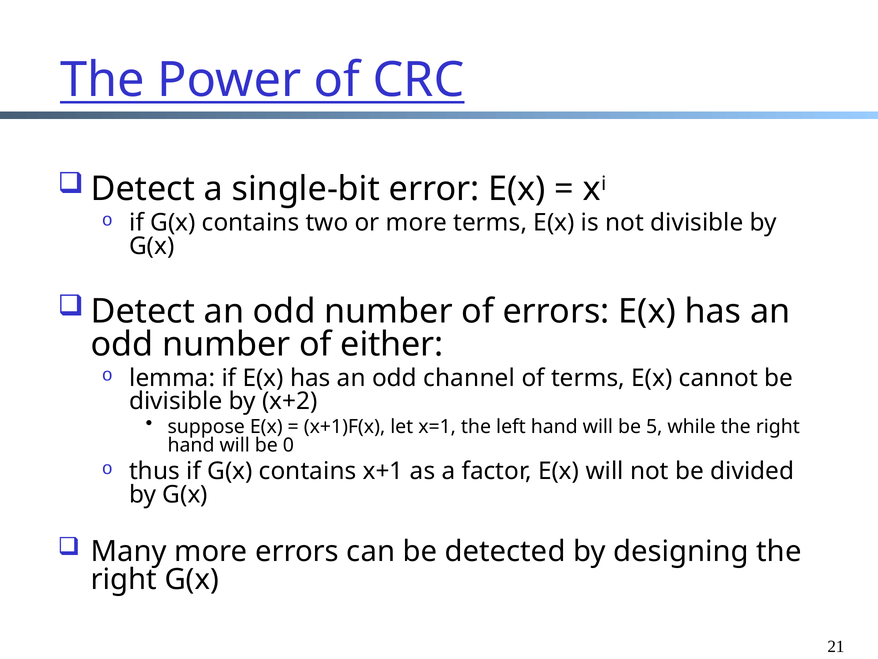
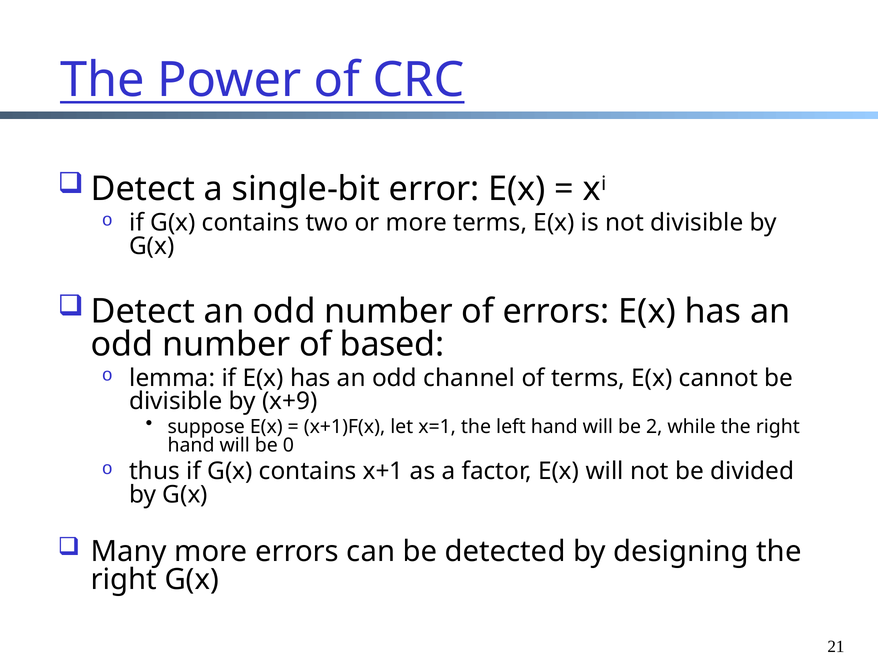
either: either -> based
x+2: x+2 -> x+9
5: 5 -> 2
